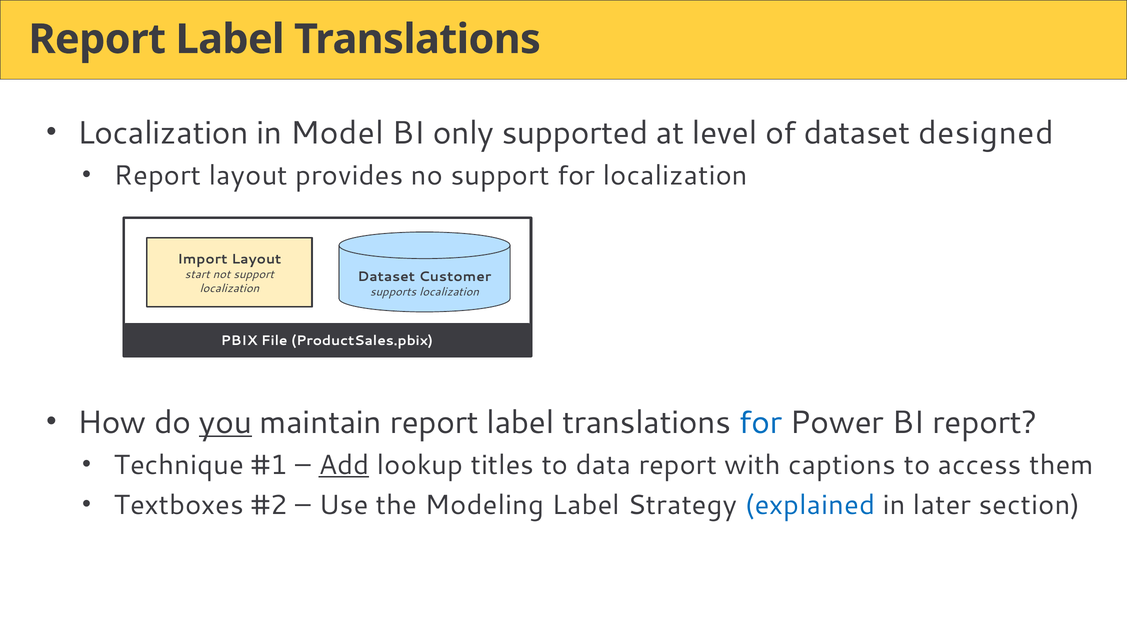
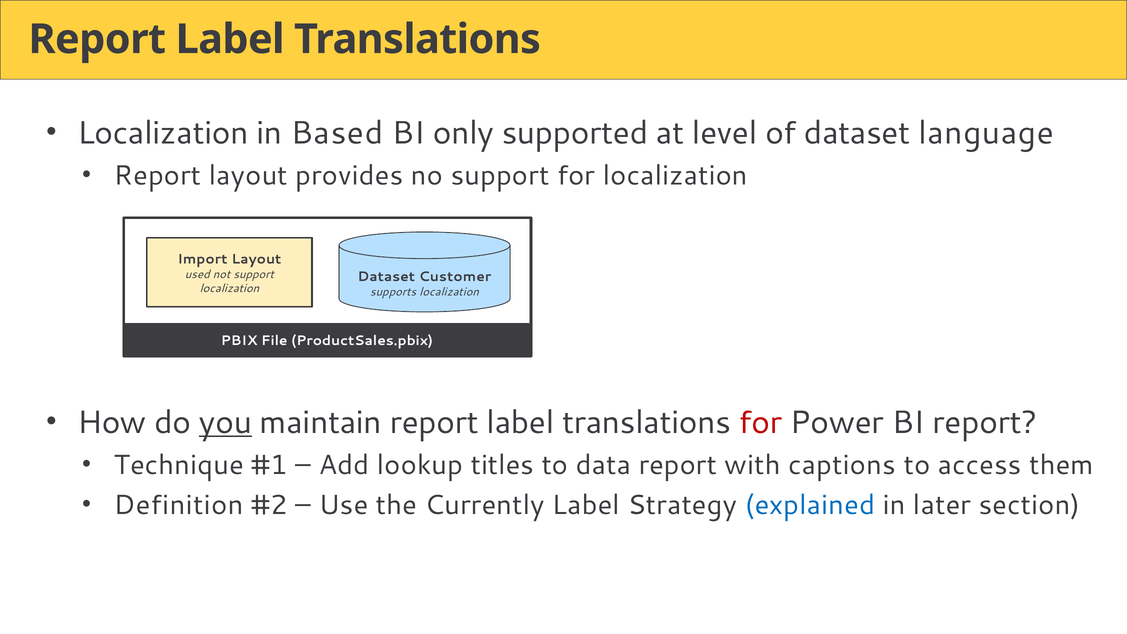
Model: Model -> Based
designed: designed -> language
start: start -> used
for at (761, 422) colour: blue -> red
Add underline: present -> none
Textboxes: Textboxes -> Definition
Modeling: Modeling -> Currently
